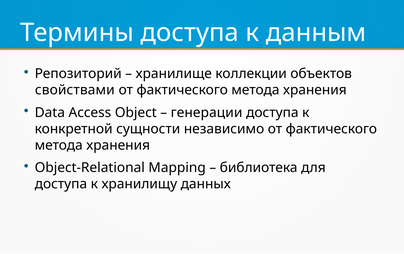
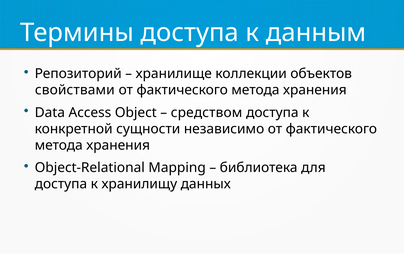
генерации: генерации -> средством
